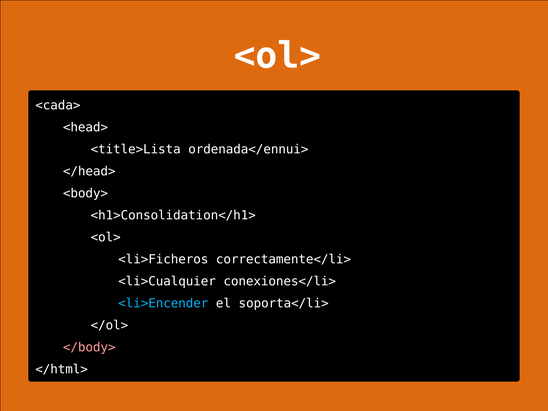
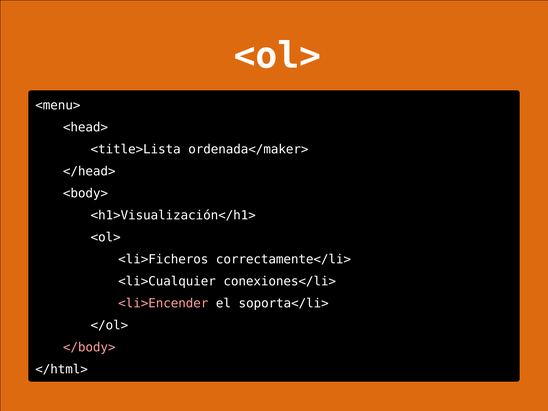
<cada>: <cada> -> <menu>
ordenada</ennui>: ordenada</ennui> -> ordenada</maker>
<h1>Consolidation</h1>: <h1>Consolidation</h1> -> <h1>Visualización</h1>
<li>Encender colour: light blue -> pink
